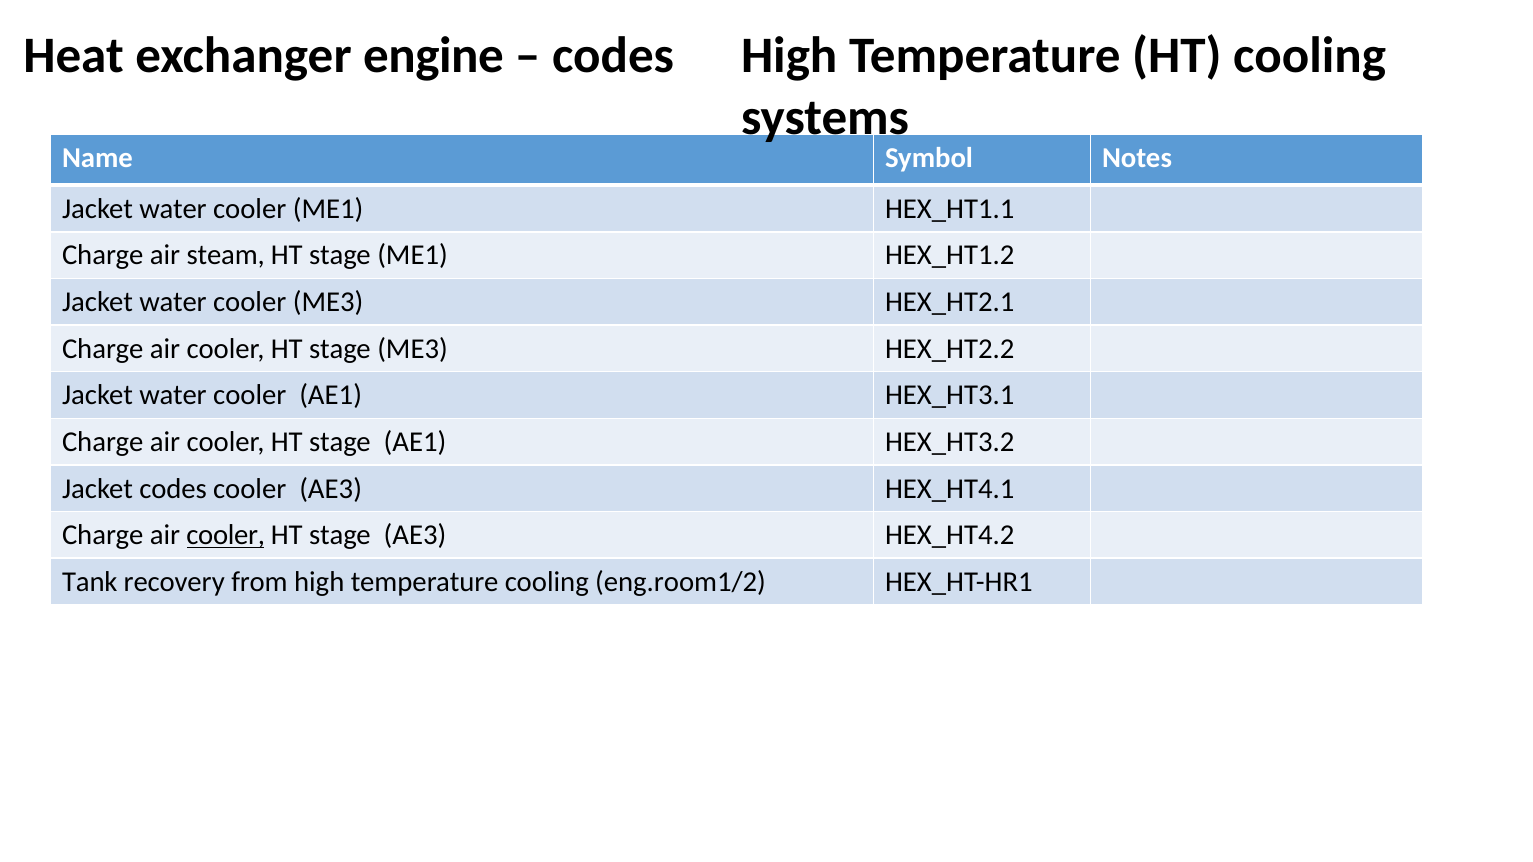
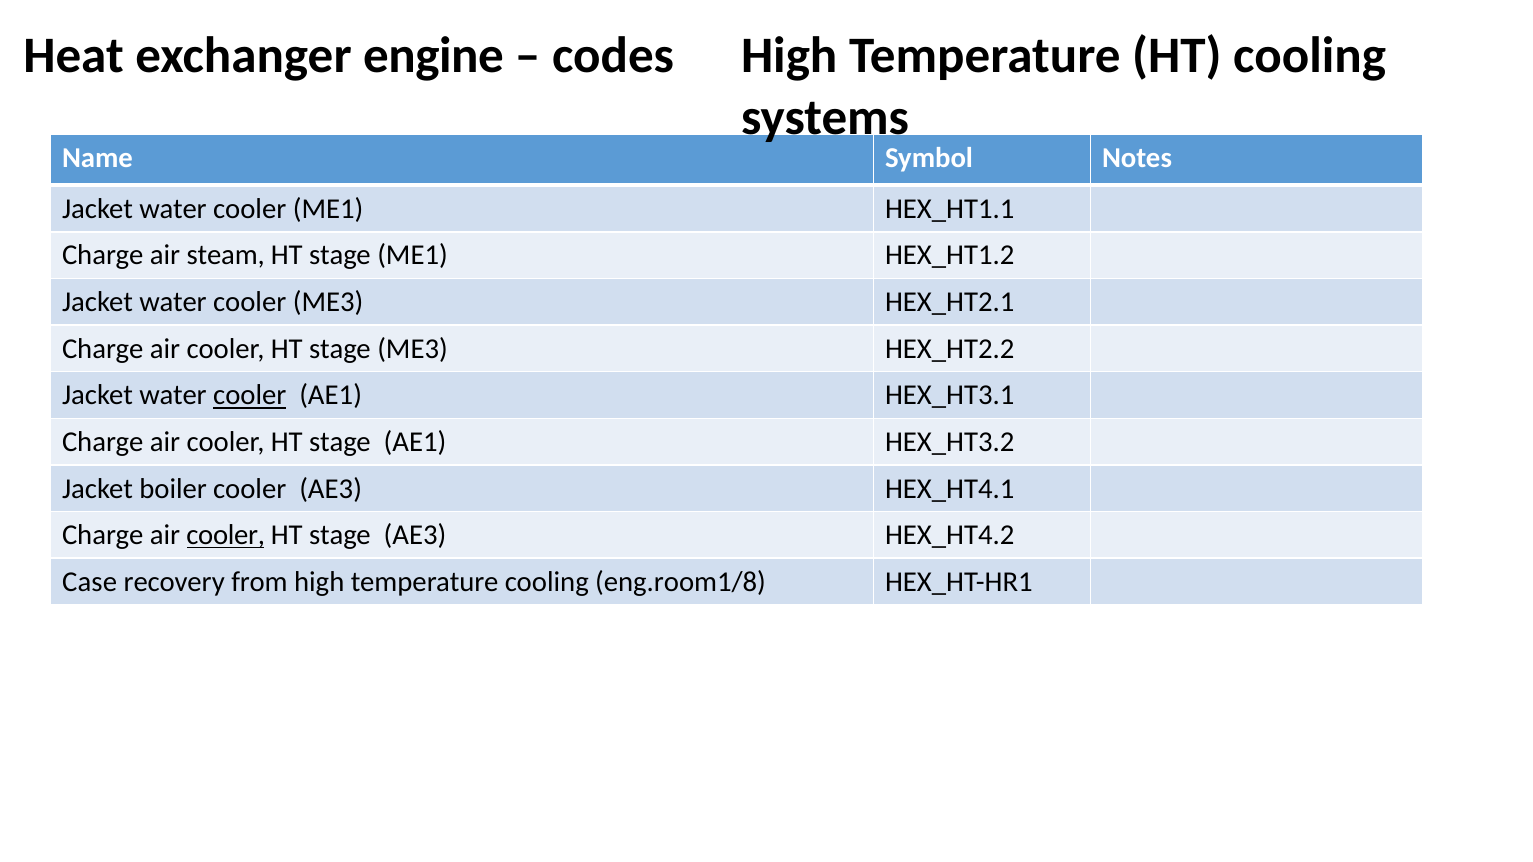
cooler at (250, 395) underline: none -> present
Jacket codes: codes -> boiler
Tank: Tank -> Case
eng.room1/2: eng.room1/2 -> eng.room1/8
